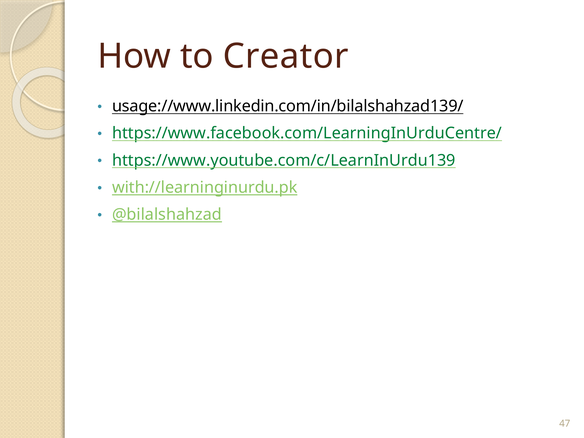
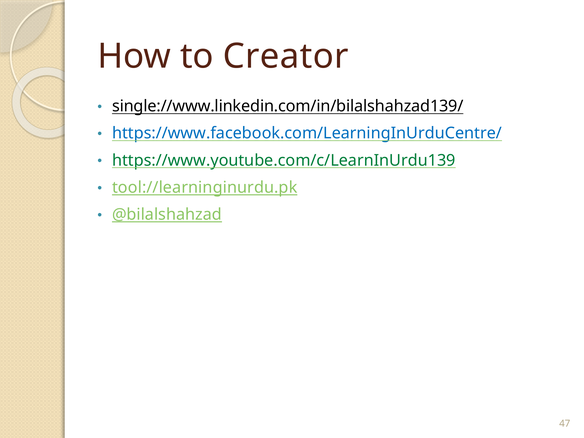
usage://www.linkedin.com/in/bilalshahzad139/: usage://www.linkedin.com/in/bilalshahzad139/ -> single://www.linkedin.com/in/bilalshahzad139/
https://www.facebook.com/LearningInUrduCentre/ colour: green -> blue
with://learninginurdu.pk: with://learninginurdu.pk -> tool://learninginurdu.pk
